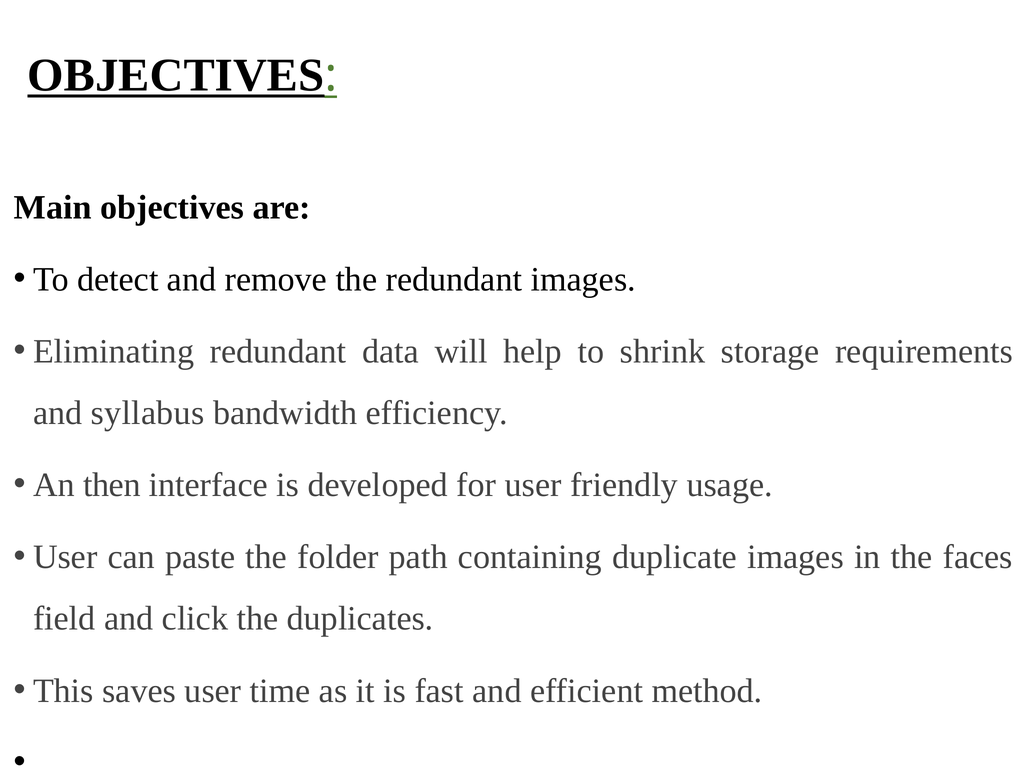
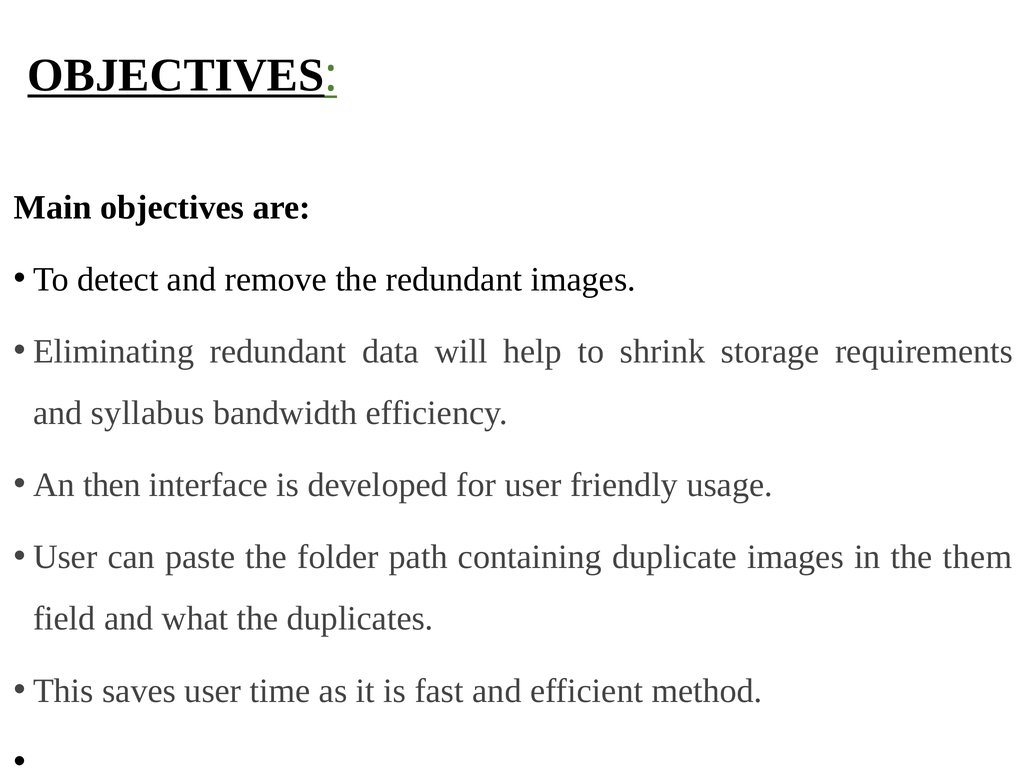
faces: faces -> them
click: click -> what
